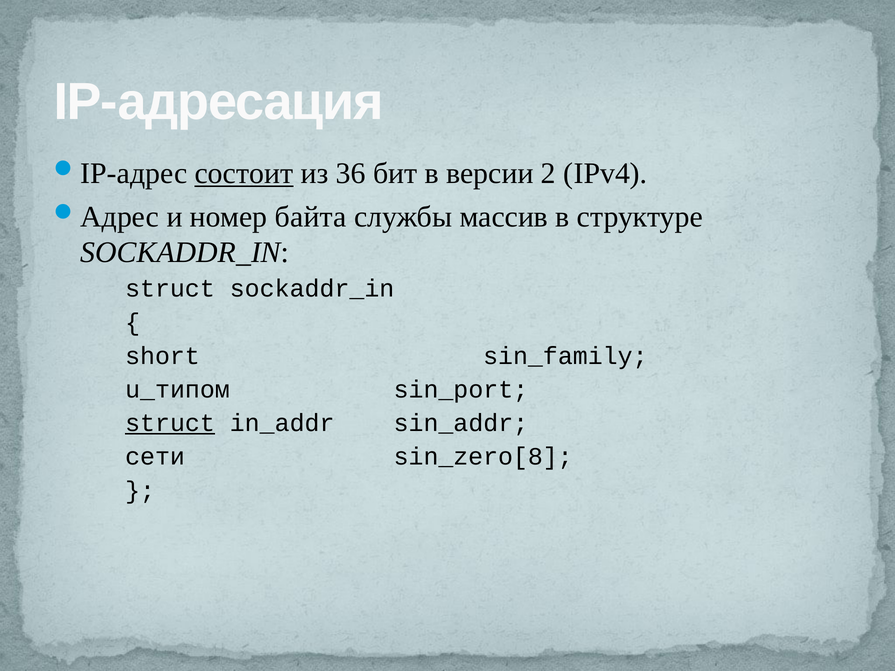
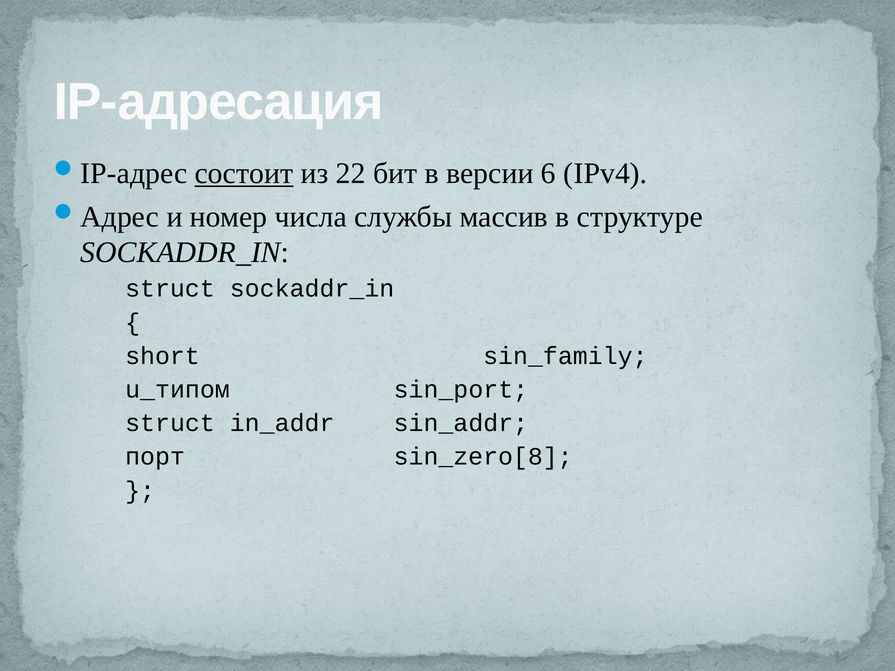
36: 36 -> 22
2: 2 -> 6
байта: байта -> числа
struct at (170, 423) underline: present -> none
сети: сети -> порт
